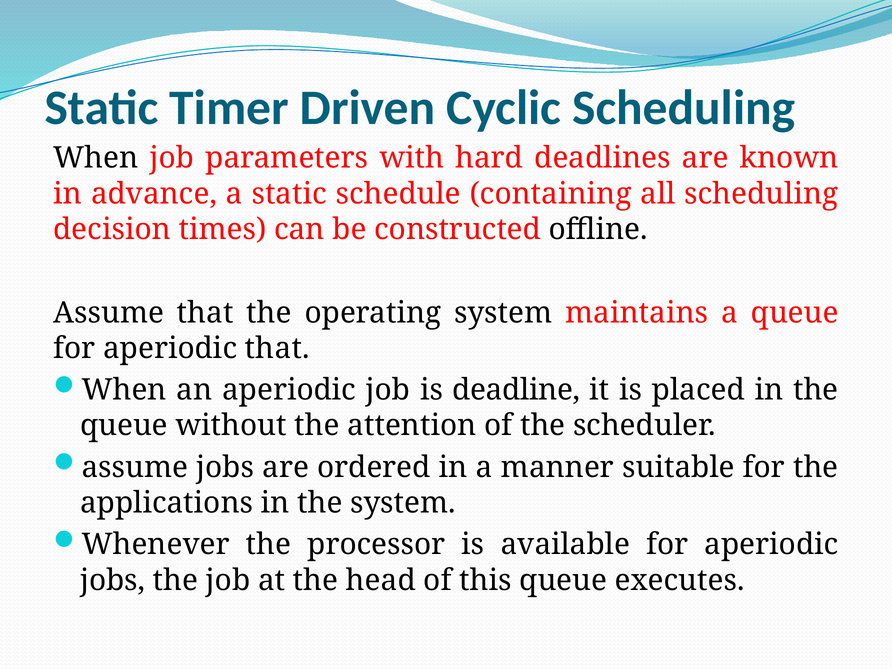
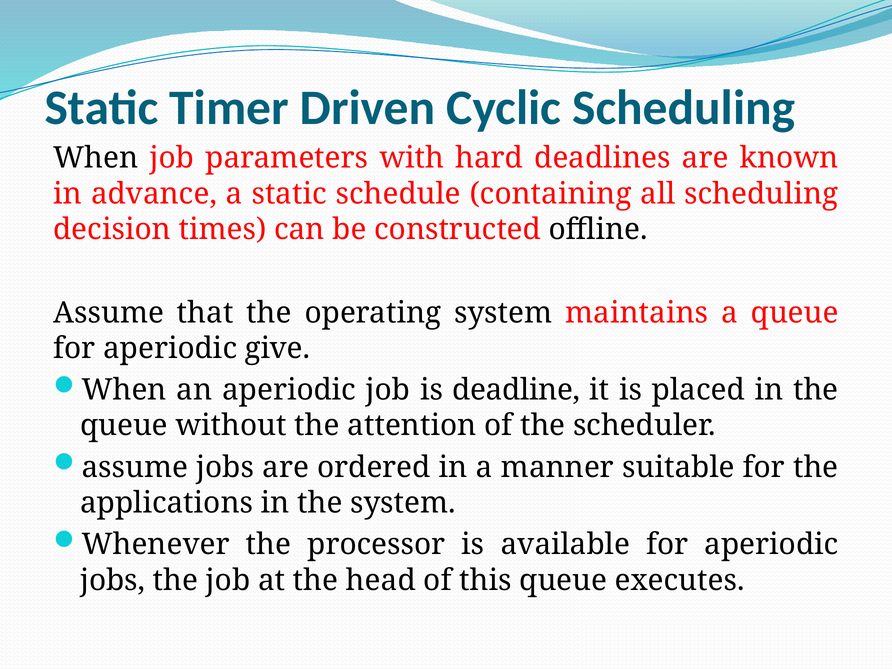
aperiodic that: that -> give
